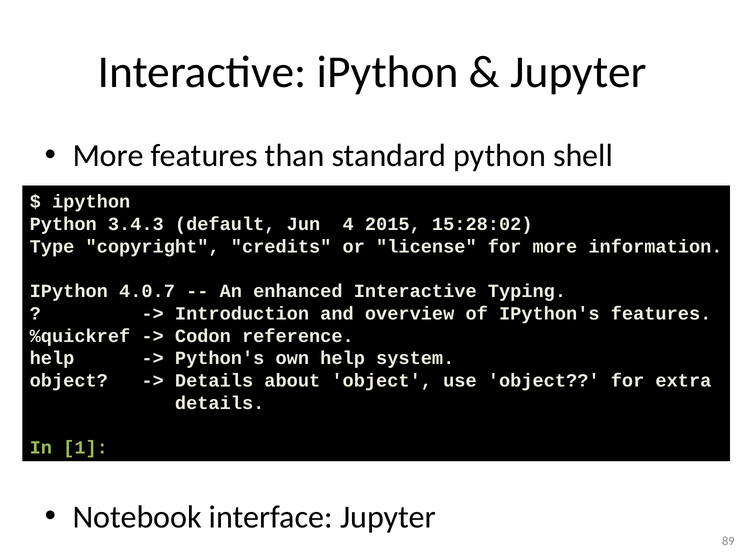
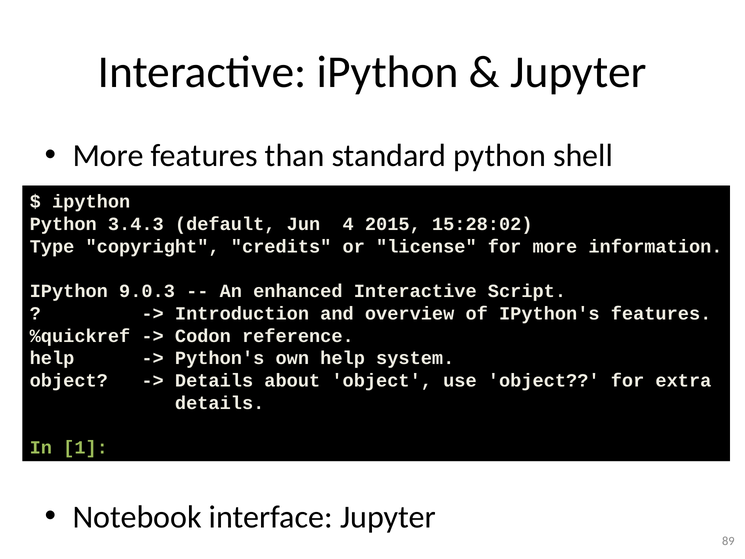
4.0.7: 4.0.7 -> 9.0.3
Typing: Typing -> Script
